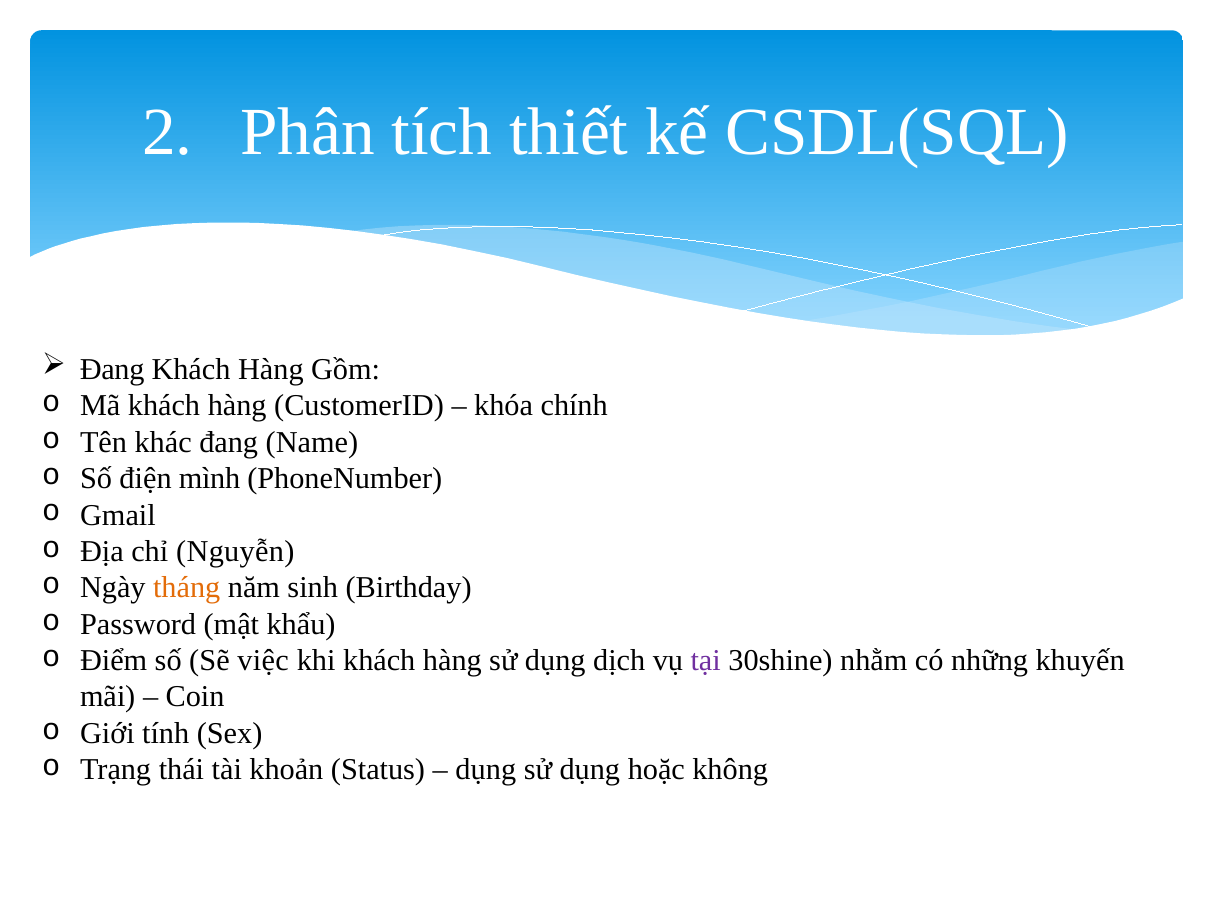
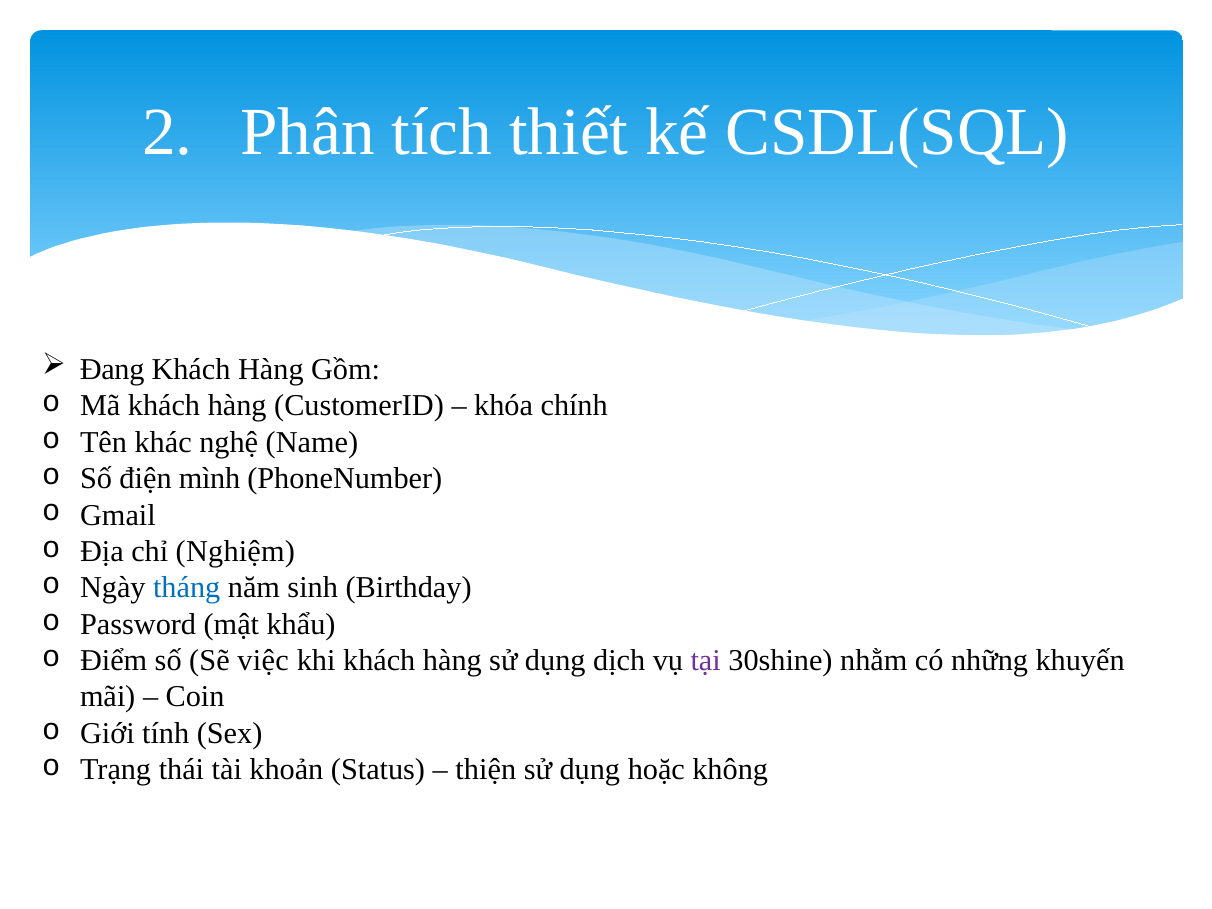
khác đang: đang -> nghệ
Nguyễn: Nguyễn -> Nghiệm
tháng colour: orange -> blue
dụng at (486, 770): dụng -> thiện
